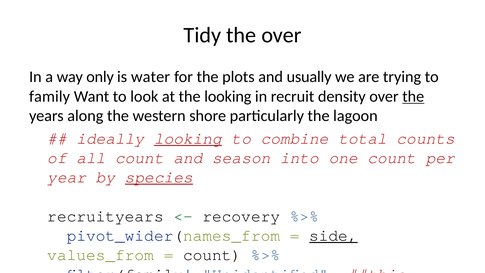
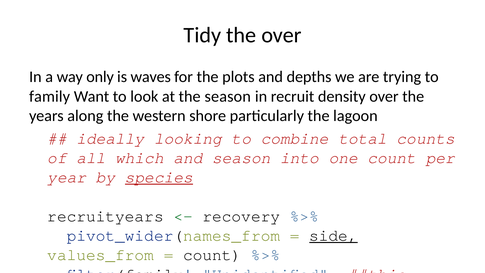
water: water -> waves
usually: usually -> depths
the looking: looking -> season
the at (413, 96) underline: present -> none
looking at (188, 138) underline: present -> none
all count: count -> which
